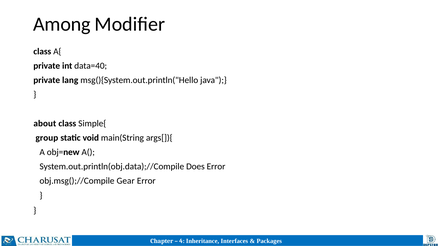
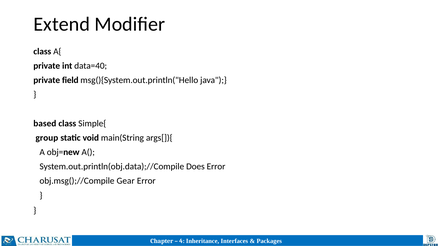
Among: Among -> Extend
lang: lang -> field
about: about -> based
